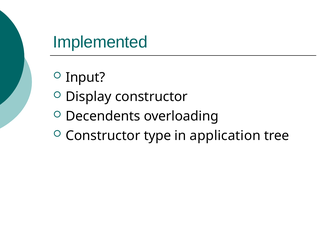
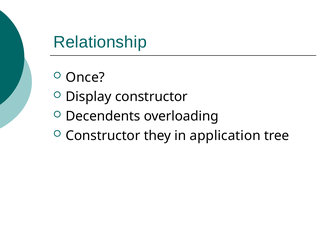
Implemented: Implemented -> Relationship
Input: Input -> Once
type: type -> they
